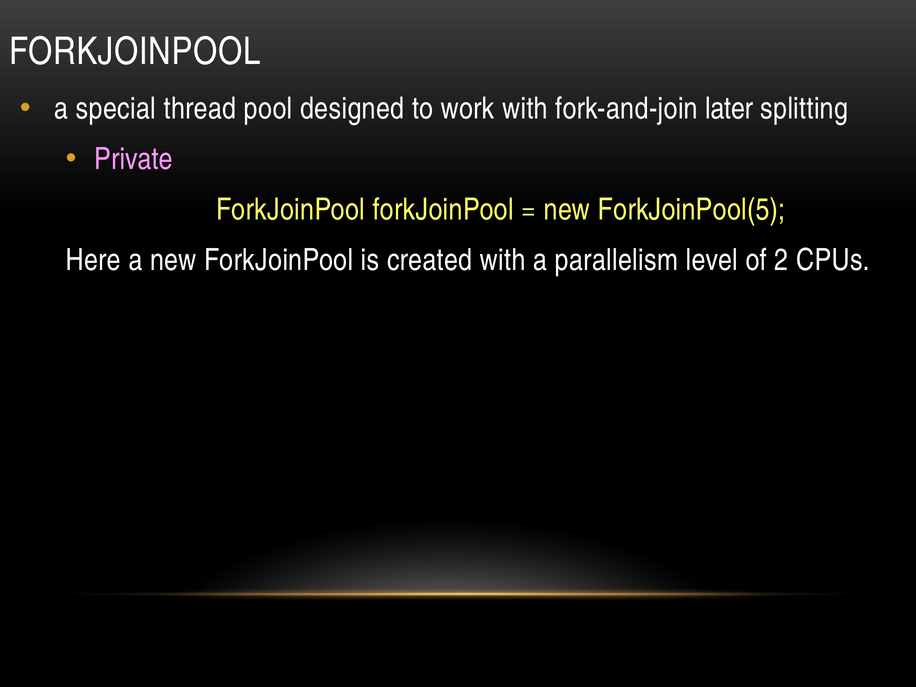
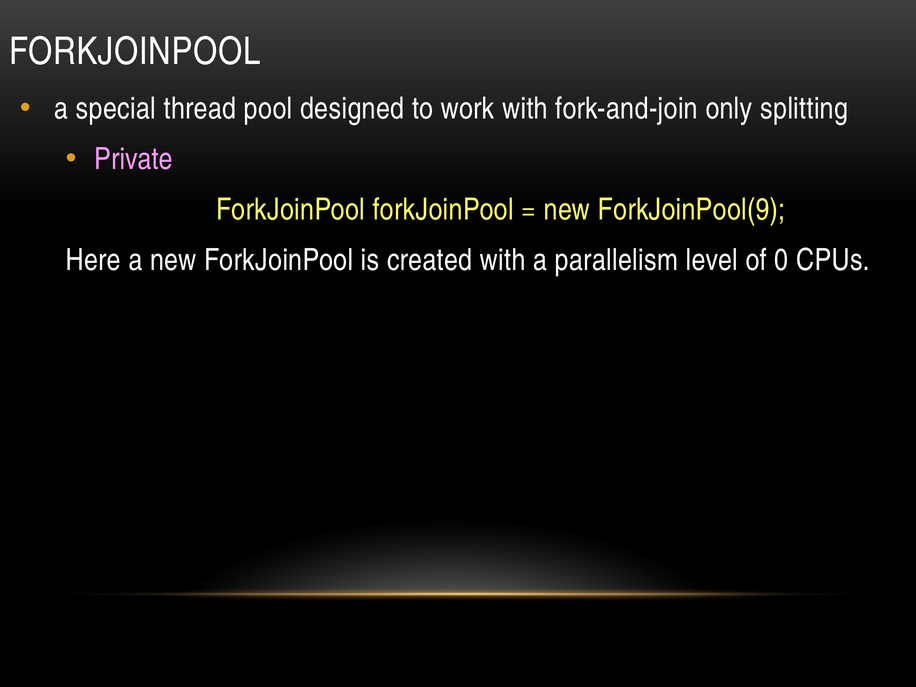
later: later -> only
ForkJoinPool(5: ForkJoinPool(5 -> ForkJoinPool(9
2: 2 -> 0
